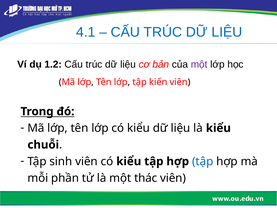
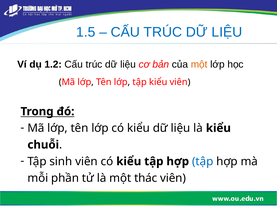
4.1: 4.1 -> 1.5
một at (199, 64) colour: purple -> orange
tập kiến: kiến -> kiểu
